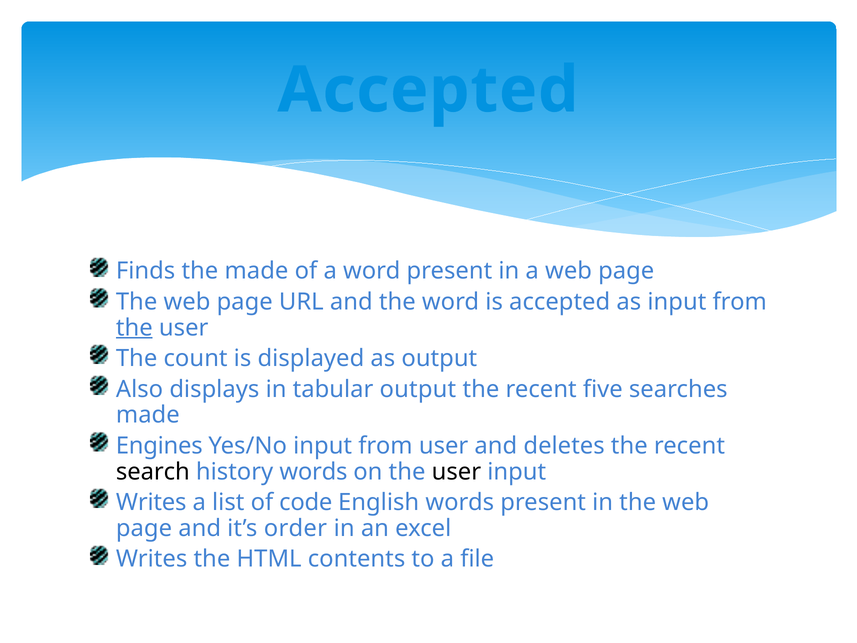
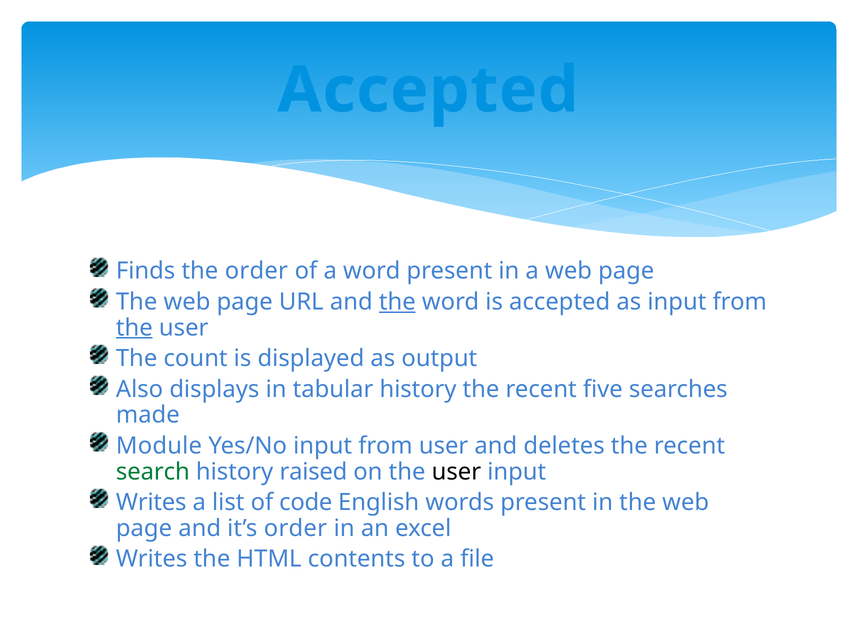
the made: made -> order
the at (397, 302) underline: none -> present
tabular output: output -> history
Engines: Engines -> Module
search colour: black -> green
history words: words -> raised
